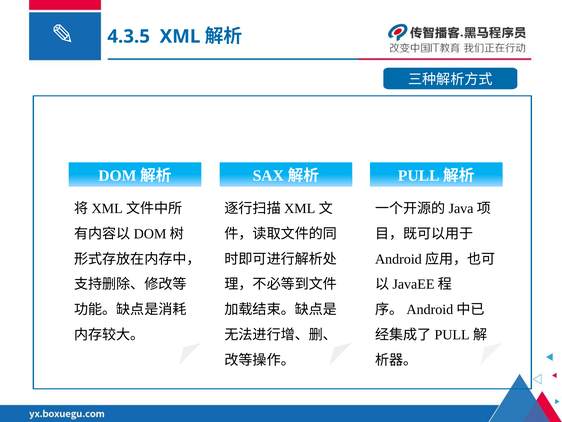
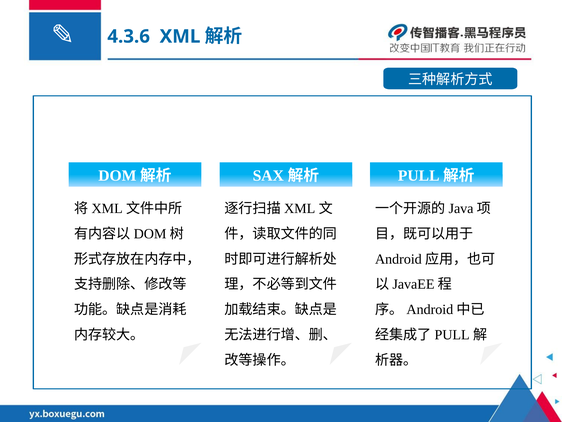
4.3.5: 4.3.5 -> 4.3.6
